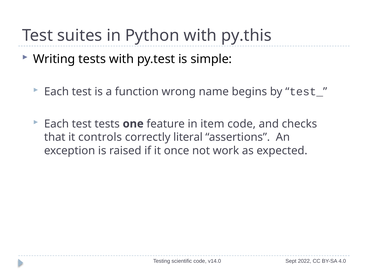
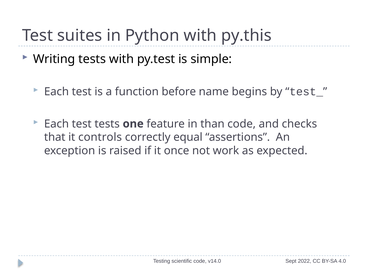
wrong: wrong -> before
item: item -> than
literal: literal -> equal
